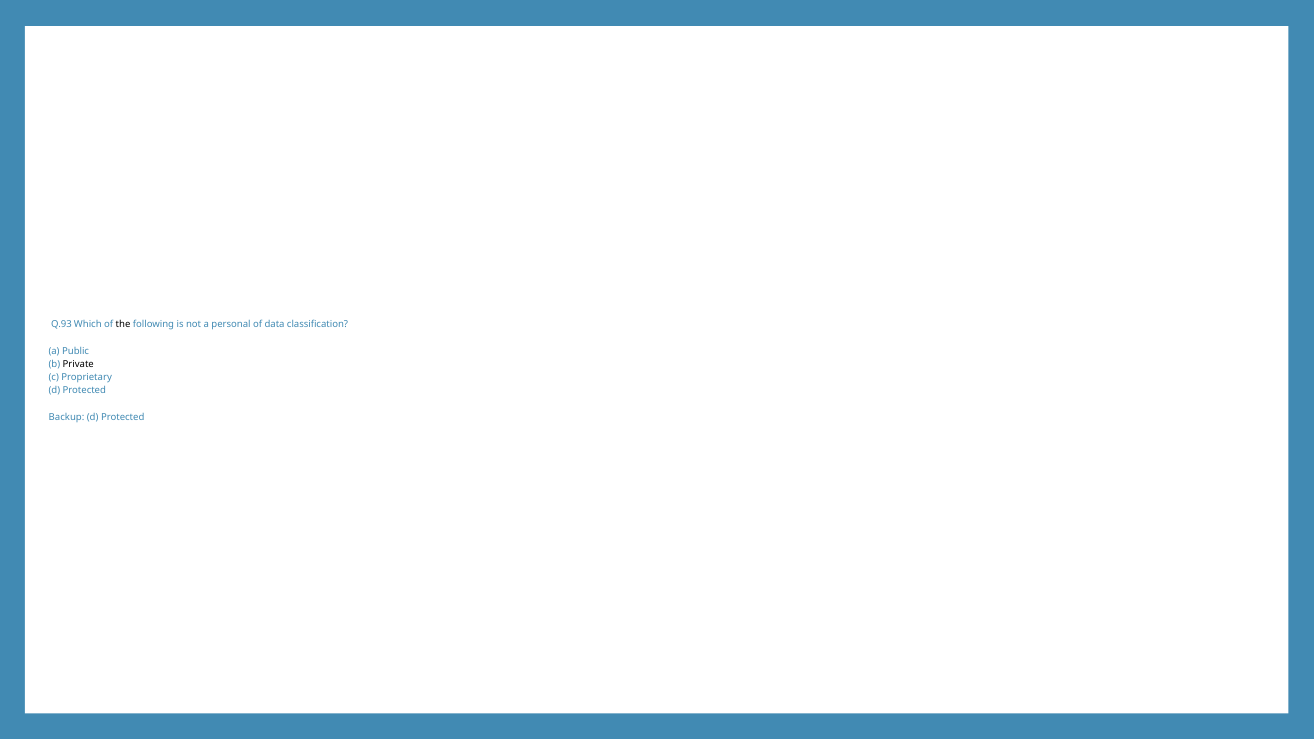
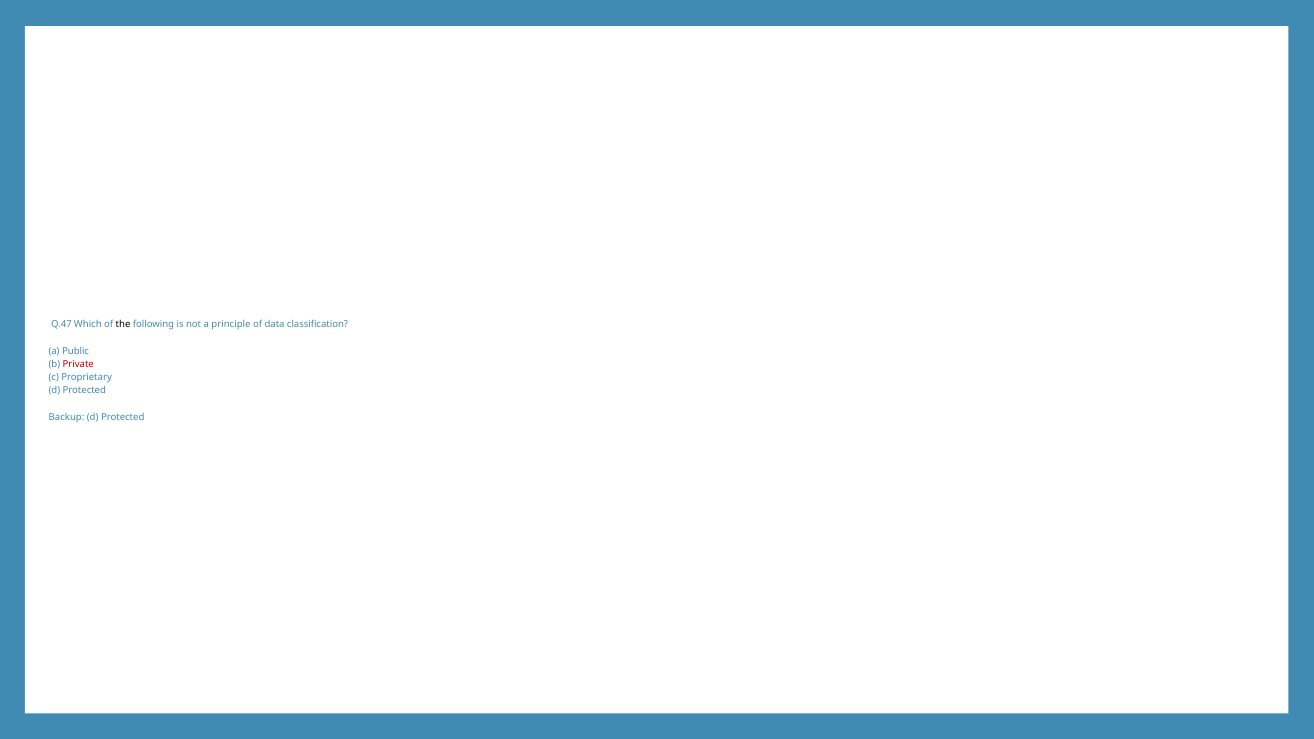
Q.93: Q.93 -> Q.47
personal: personal -> principle
Private colour: black -> red
